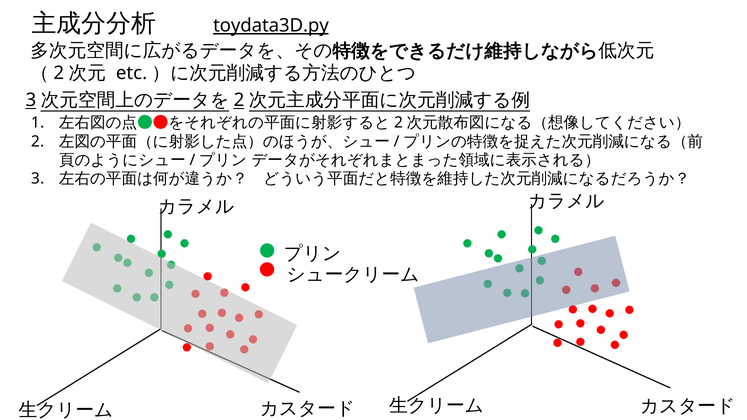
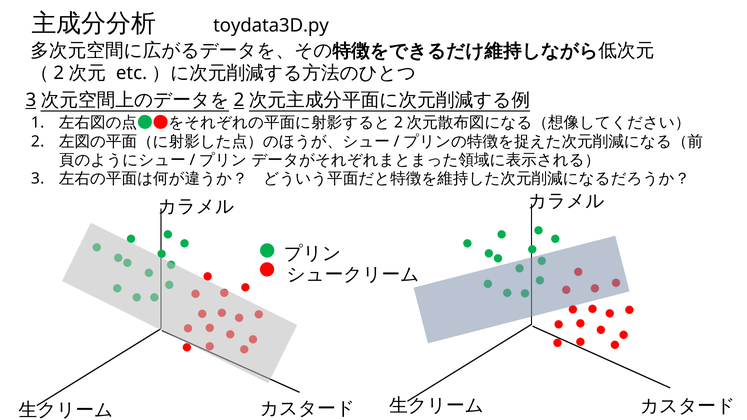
toydata3D.py underline: present -> none
